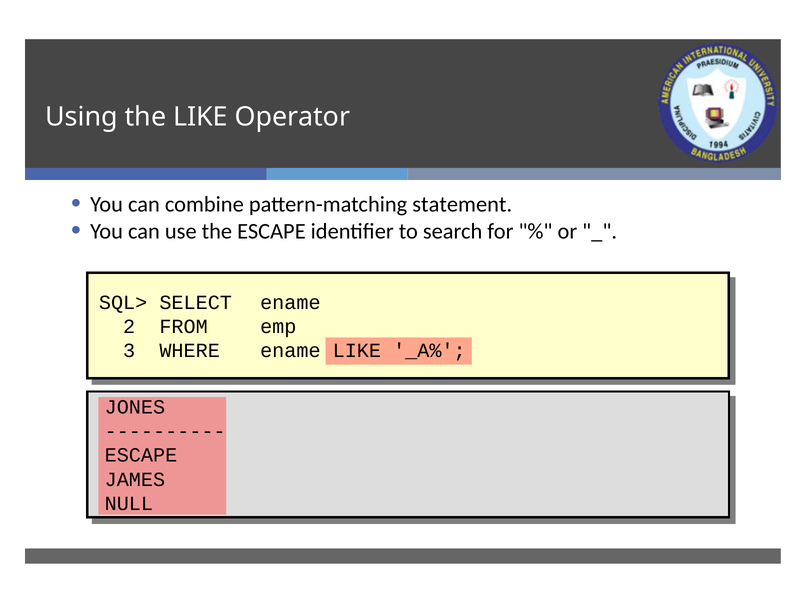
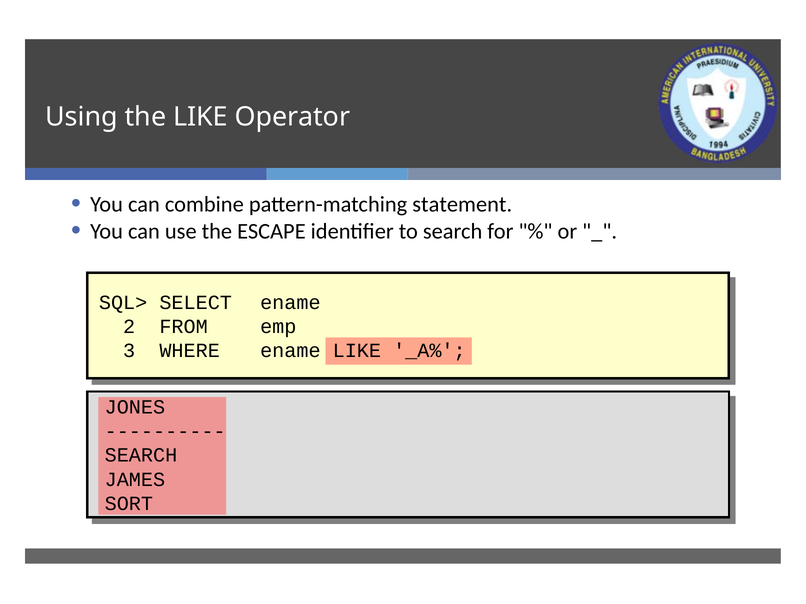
ESCAPE at (141, 456): ESCAPE -> SEARCH
NULL: NULL -> SORT
